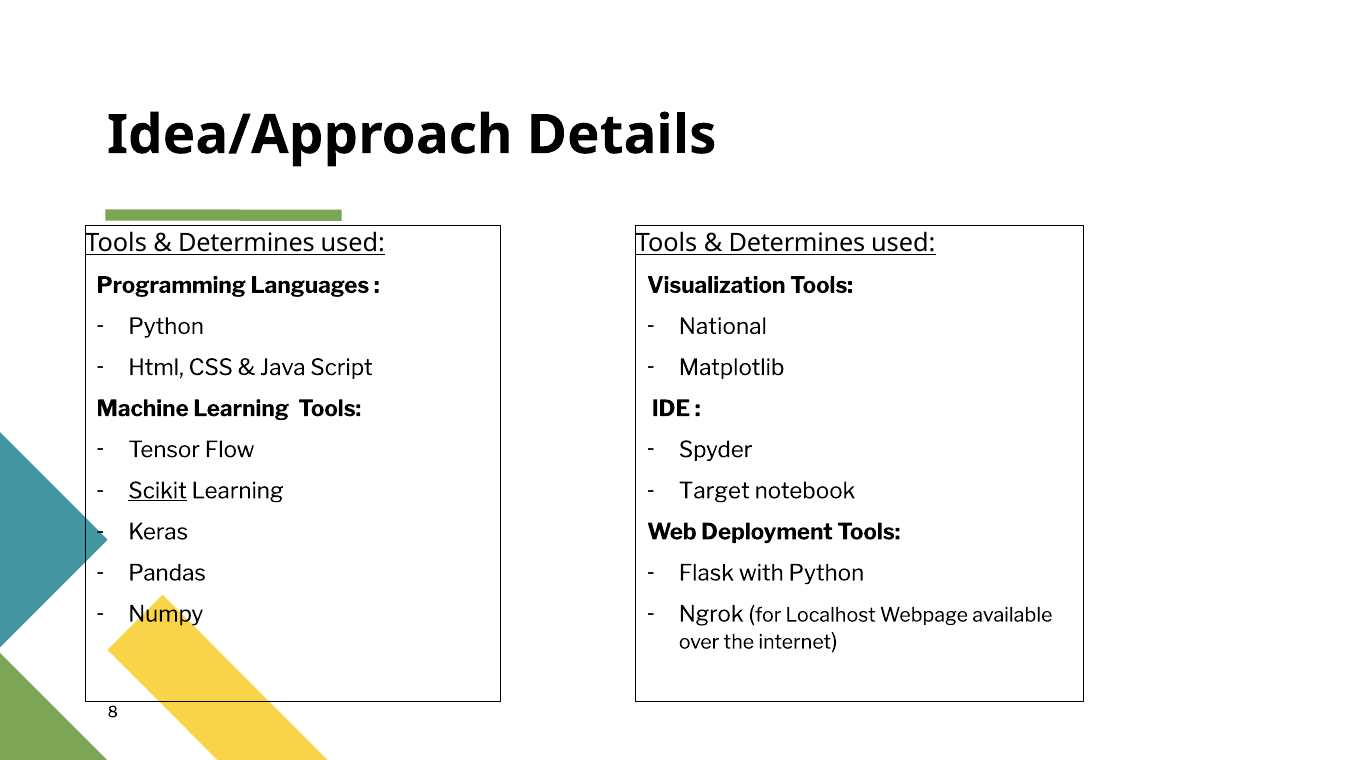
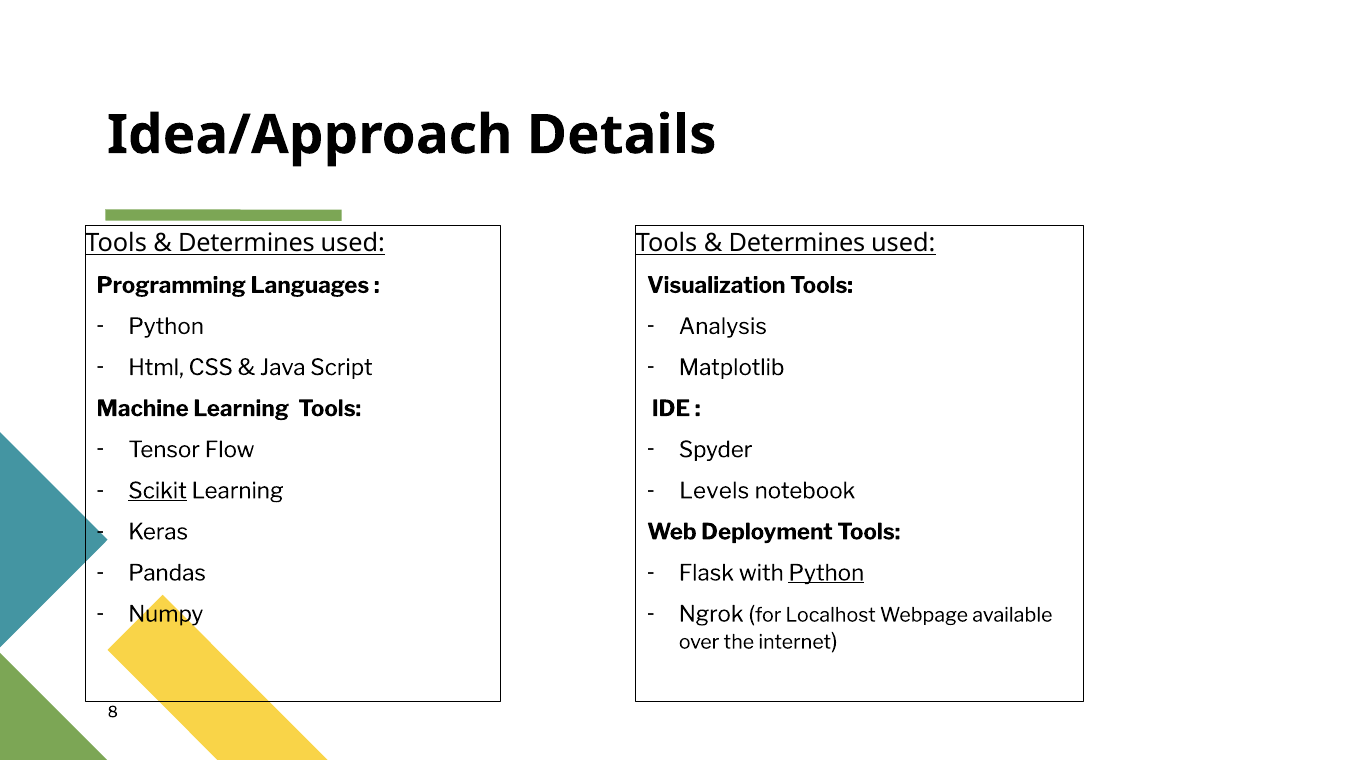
National: National -> Analysis
Target: Target -> Levels
Python at (826, 573) underline: none -> present
